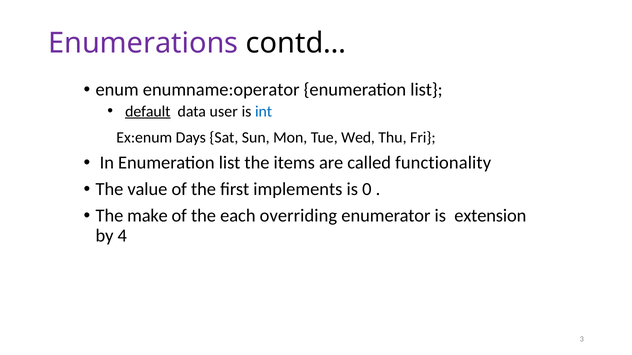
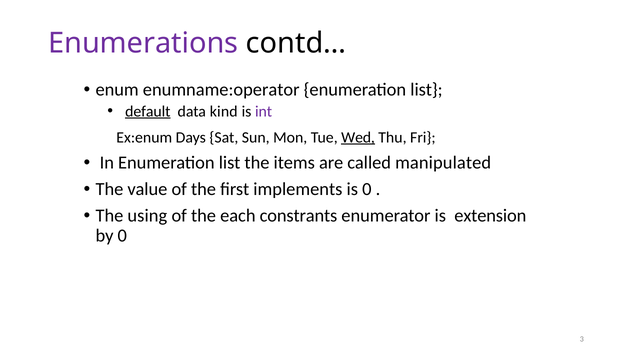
user: user -> kind
int colour: blue -> purple
Wed underline: none -> present
functionality: functionality -> manipulated
make: make -> using
overriding: overriding -> constrants
by 4: 4 -> 0
